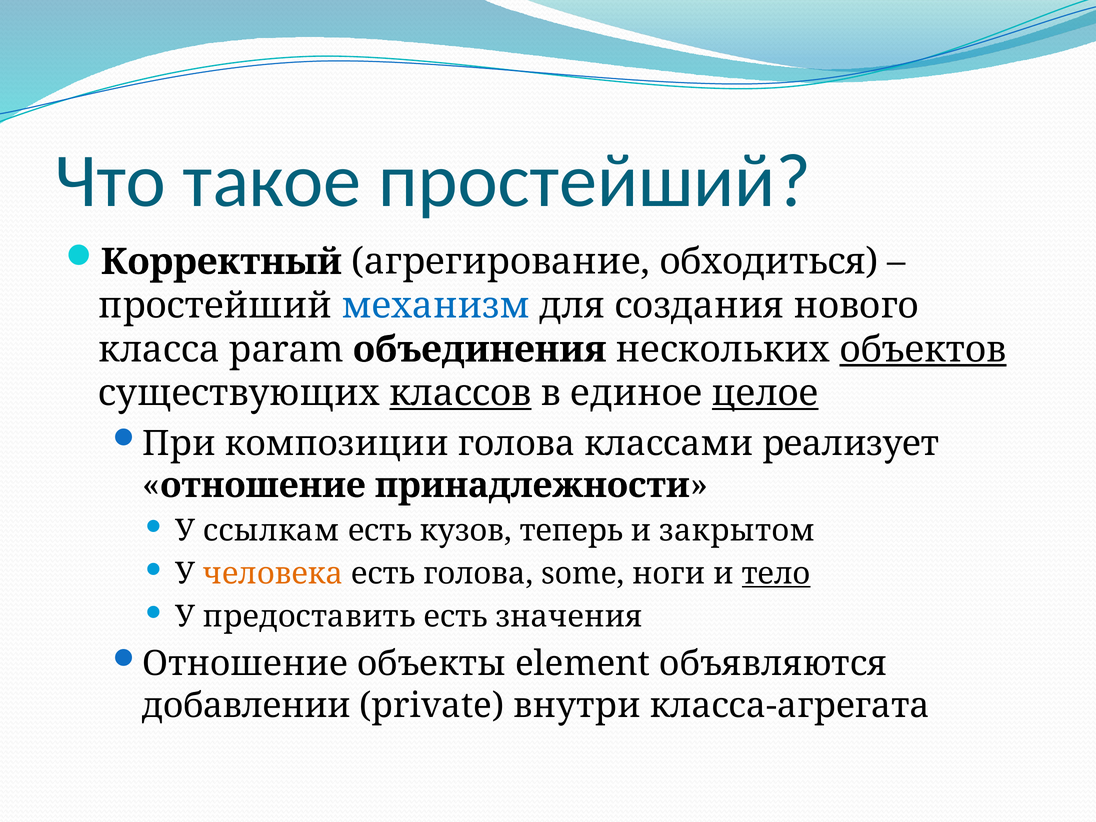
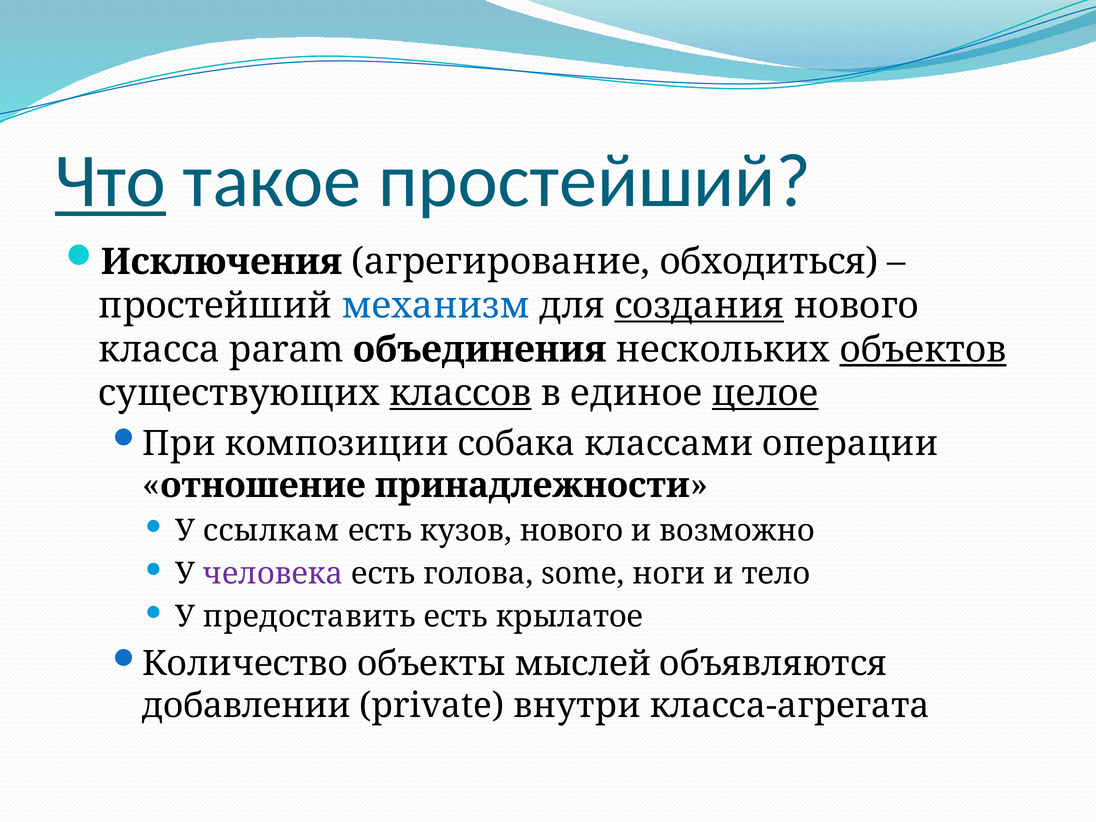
Что underline: none -> present
Корректный: Корректный -> Исключения
создания underline: none -> present
композиции голова: голова -> собака
реализует: реализует -> операции
кузов теперь: теперь -> нового
закрытом: закрытом -> возможно
человека colour: orange -> purple
тело underline: present -> none
значения: значения -> крылатое
Отношение at (245, 664): Отношение -> Количество
element: element -> мыслей
